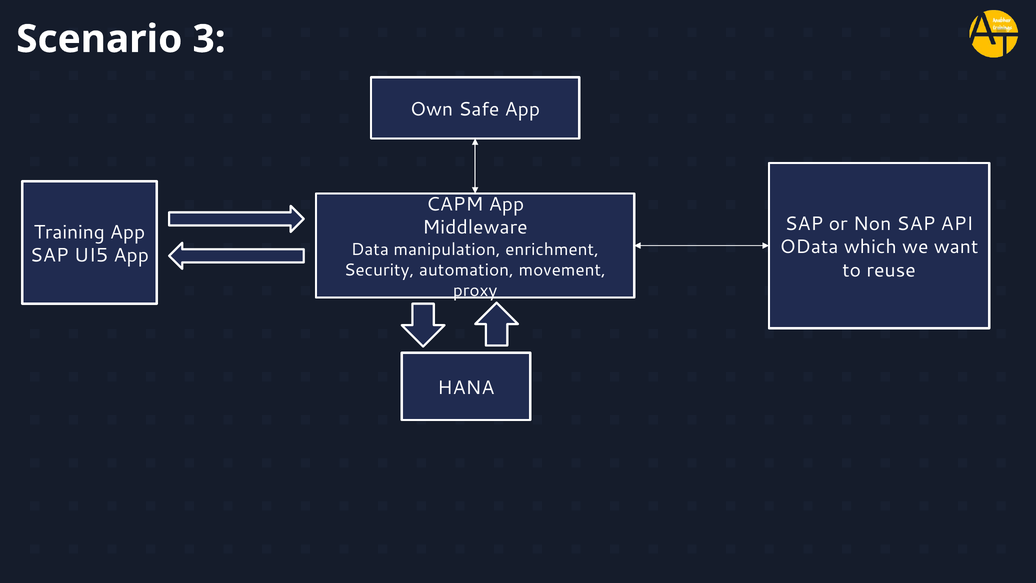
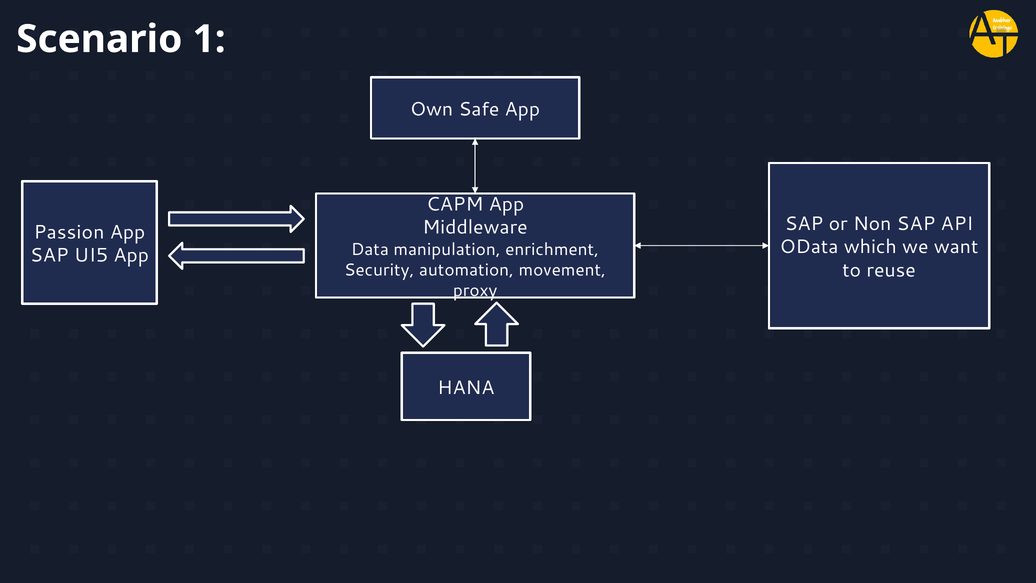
3: 3 -> 1
Training: Training -> Passion
